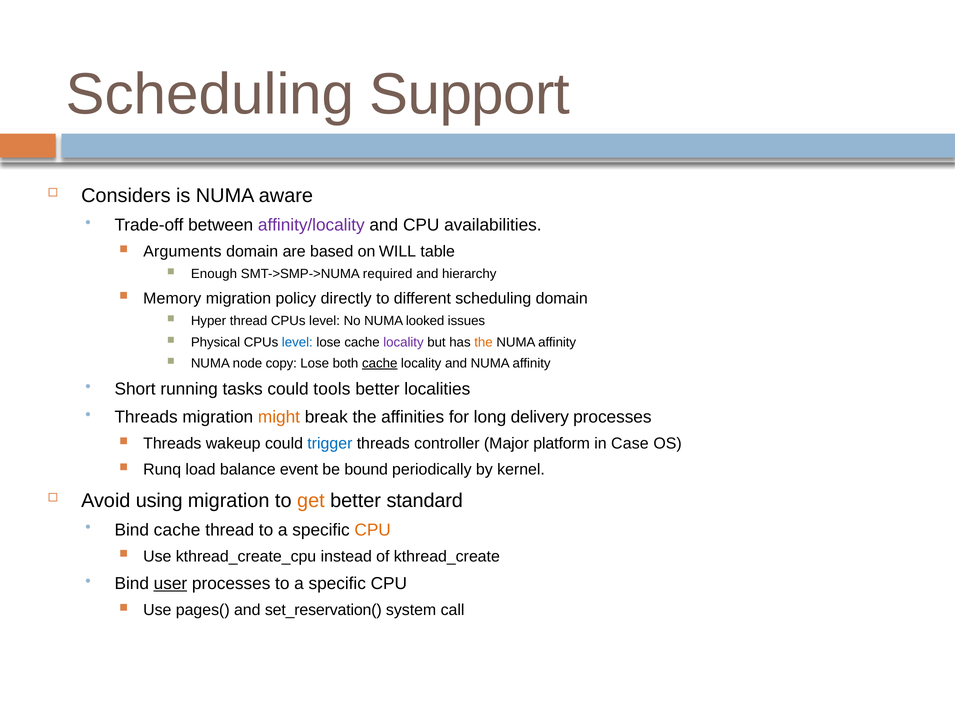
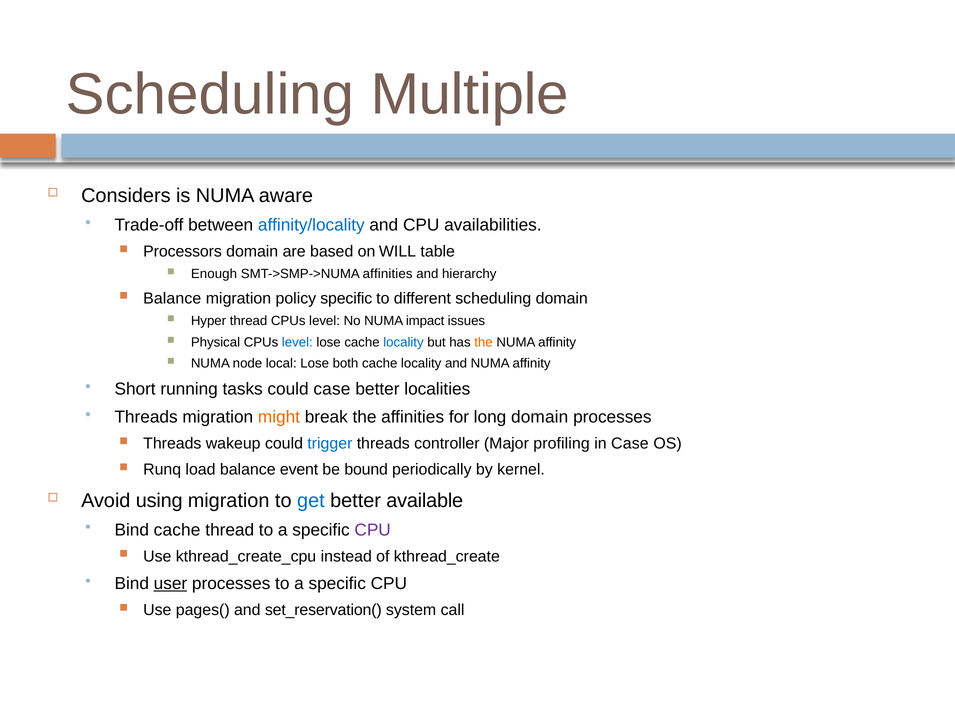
Support: Support -> Multiple
affinity/locality colour: purple -> blue
Arguments: Arguments -> Processors
SMT->SMP->NUMA required: required -> affinities
Memory at (172, 298): Memory -> Balance
policy directly: directly -> specific
looked: looked -> impact
locality at (403, 342) colour: purple -> blue
copy: copy -> local
cache at (380, 364) underline: present -> none
could tools: tools -> case
long delivery: delivery -> domain
platform: platform -> profiling
get colour: orange -> blue
standard: standard -> available
CPU at (373, 530) colour: orange -> purple
